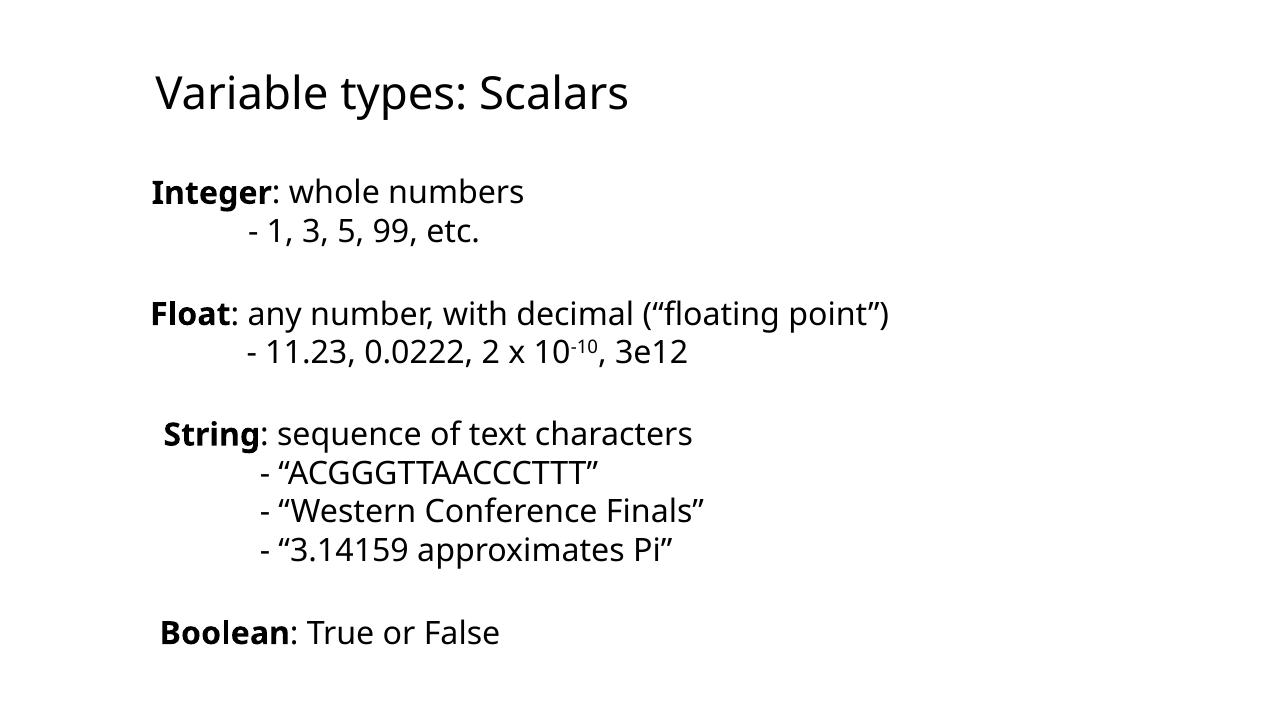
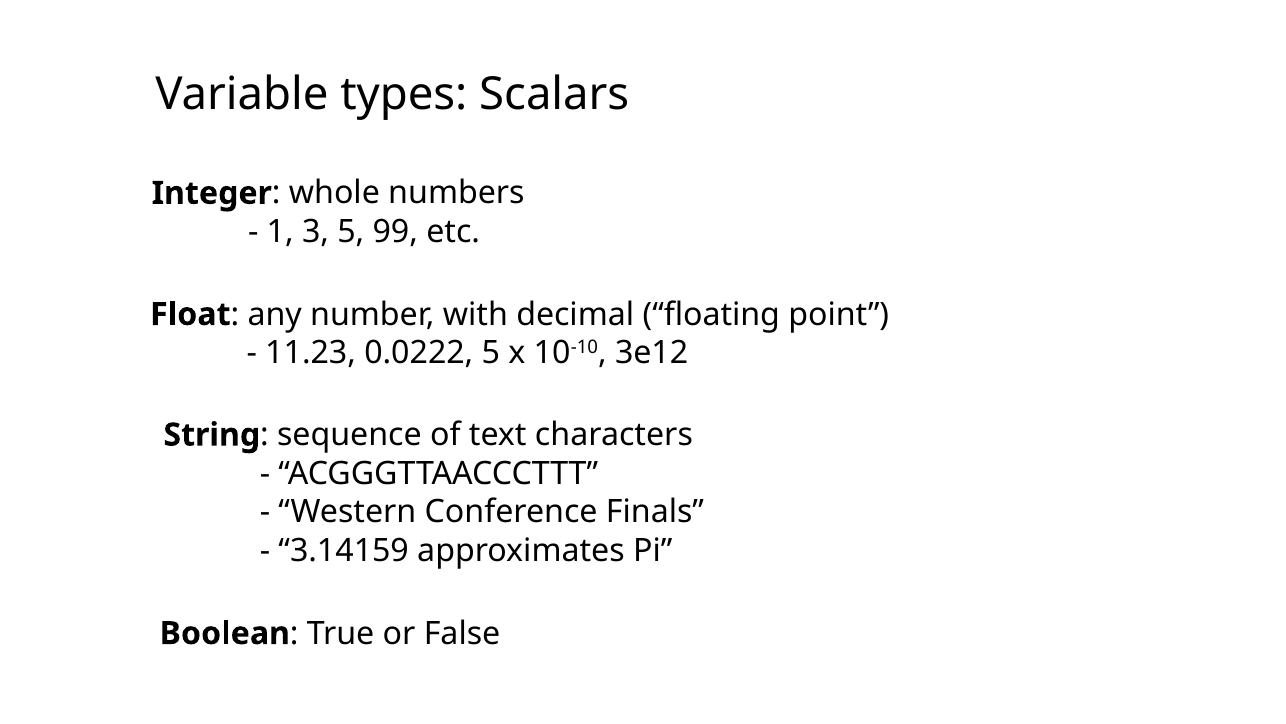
0.0222 2: 2 -> 5
